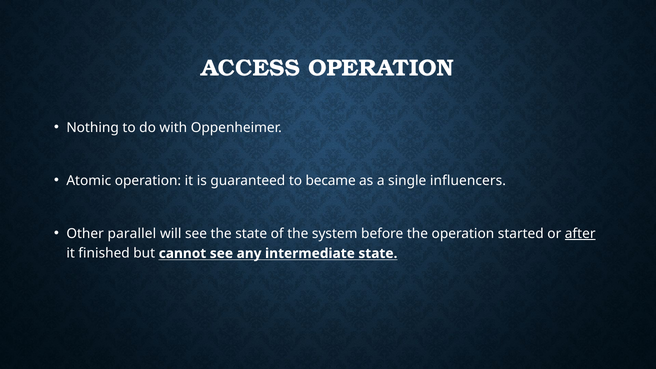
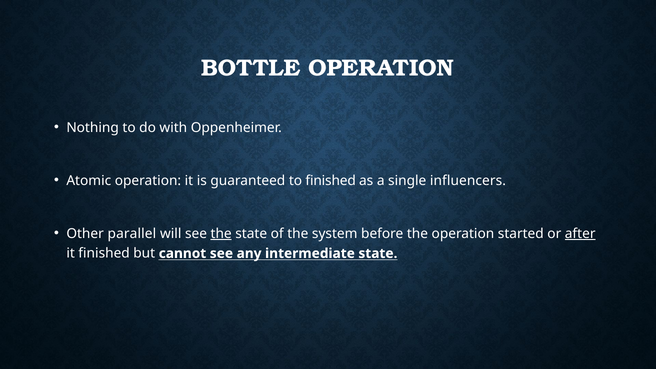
ACCESS: ACCESS -> BOTTLE
to became: became -> finished
the at (221, 234) underline: none -> present
